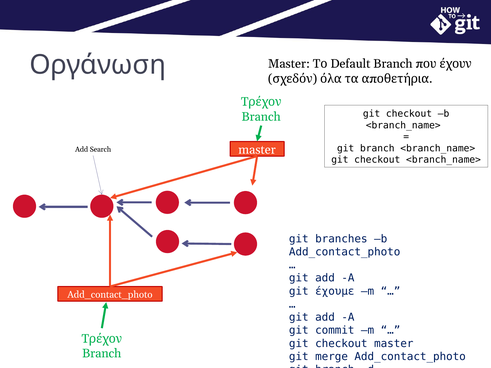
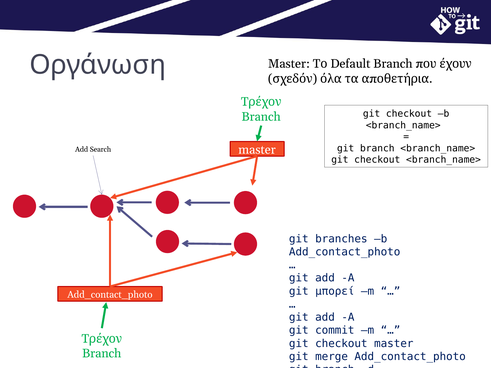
έχουμε: έχουμε -> μπορεί
